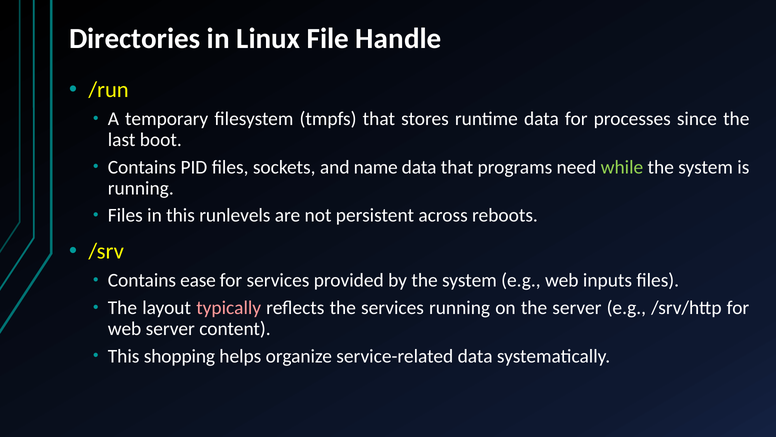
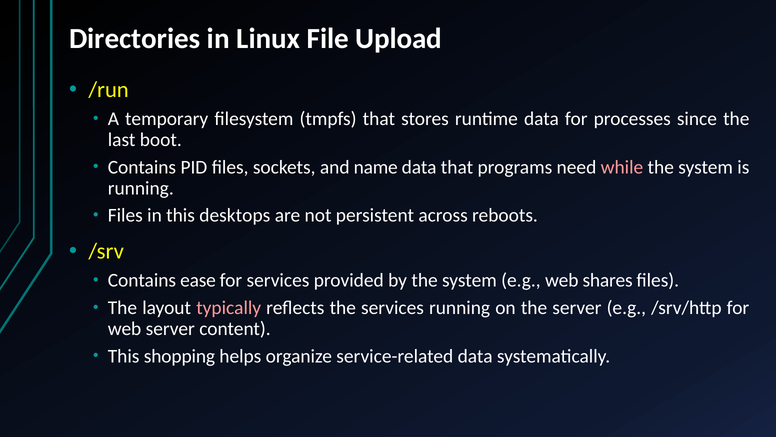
Handle: Handle -> Upload
while colour: light green -> pink
runlevels: runlevels -> desktops
inputs: inputs -> shares
